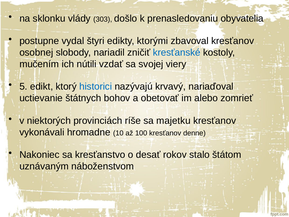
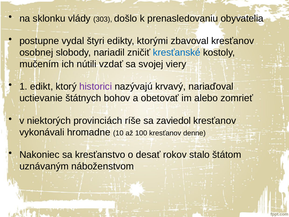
5: 5 -> 1
historici colour: blue -> purple
majetku: majetku -> zaviedol
